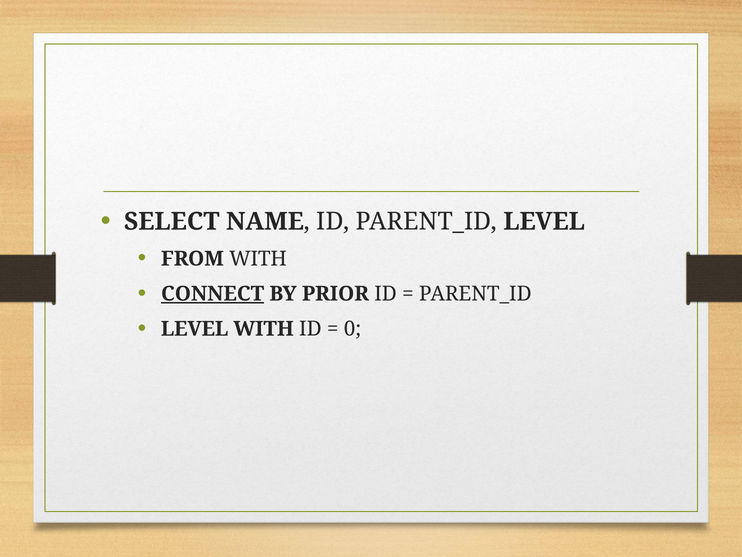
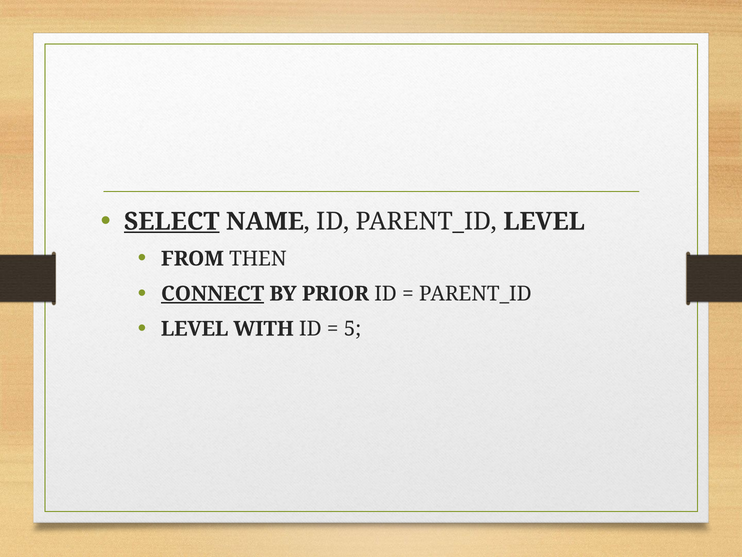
SELECT underline: none -> present
FROM WITH: WITH -> THEN
0: 0 -> 5
